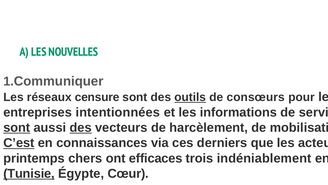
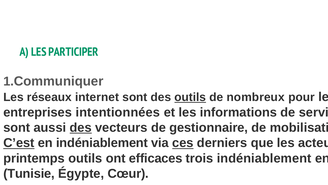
NOUVELLES: NOUVELLES -> PARTICIPER
censure: censure -> internet
consœurs: consœurs -> nombreux
sont at (17, 127) underline: present -> none
harcèlement: harcèlement -> gestionnaire
en connaissances: connaissances -> indéniablement
ces underline: none -> present
printemps chers: chers -> outils
Tunisie underline: present -> none
